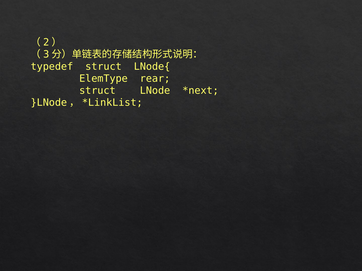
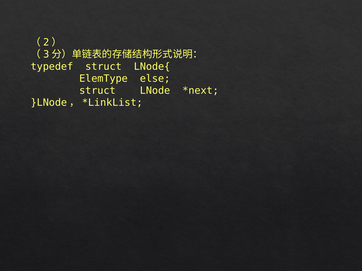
rear: rear -> else
